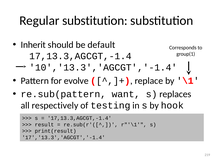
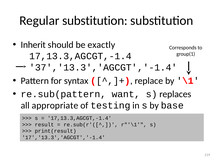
default: default -> exactly
10','13.3','AGCGT','-1.4: 10','13.3','AGCGT','-1.4 -> 37','13.3','AGCGT','-1.4
evolve: evolve -> syntax
respectively: respectively -> appropriate
hook: hook -> base
